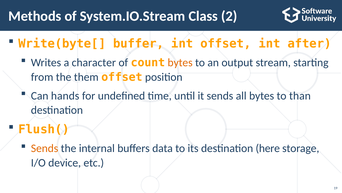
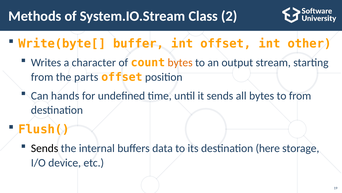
after: after -> other
them: them -> parts
to than: than -> from
Sends at (45, 148) colour: orange -> black
